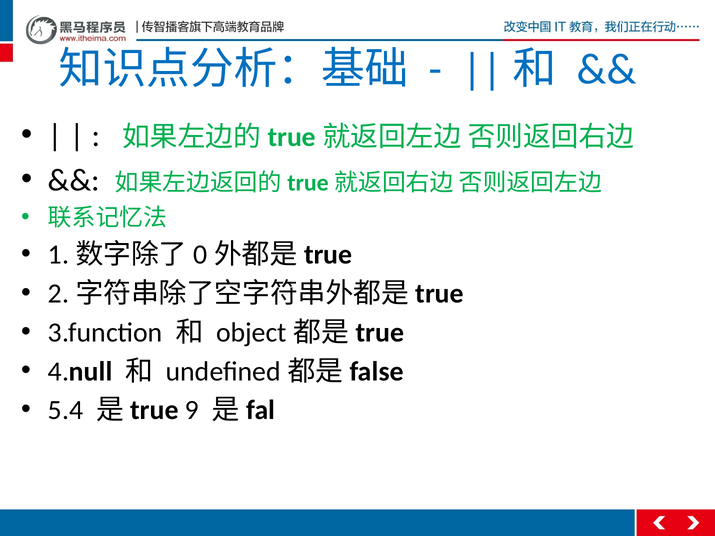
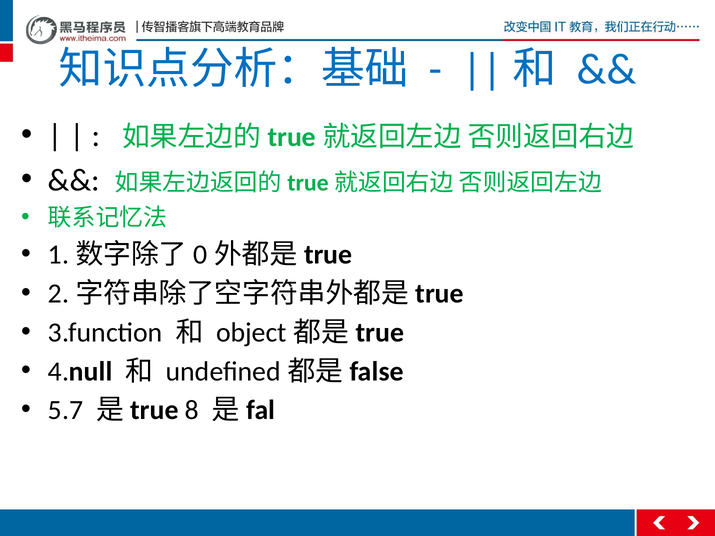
5.4: 5.4 -> 5.7
9: 9 -> 8
